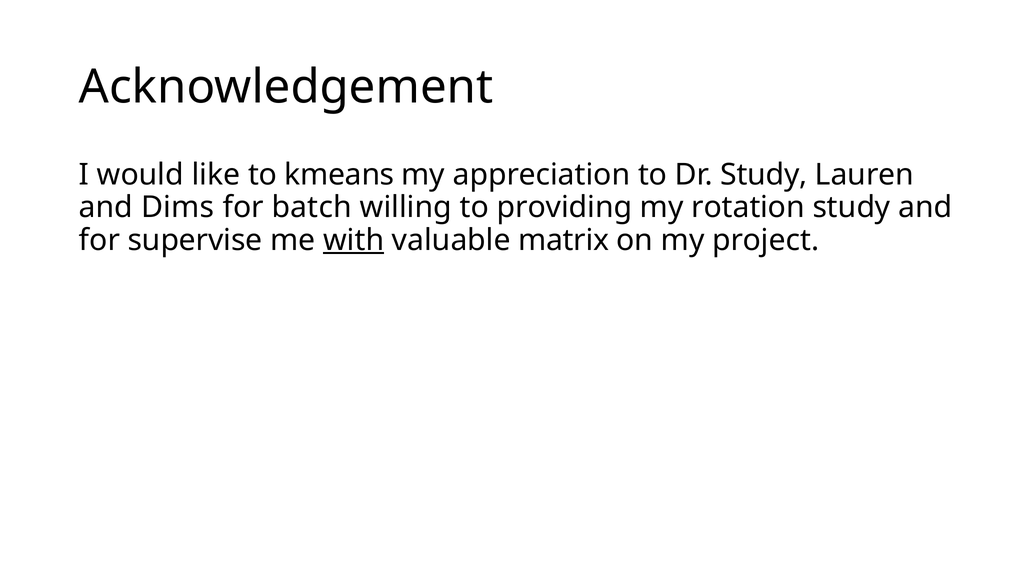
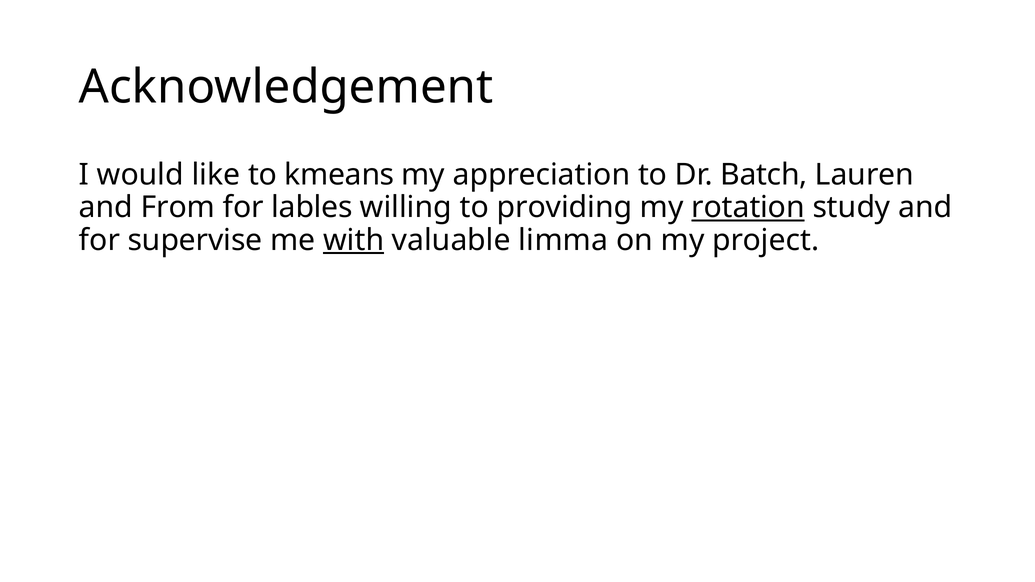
Dr Study: Study -> Batch
Dims: Dims -> From
batch: batch -> lables
rotation underline: none -> present
matrix: matrix -> limma
